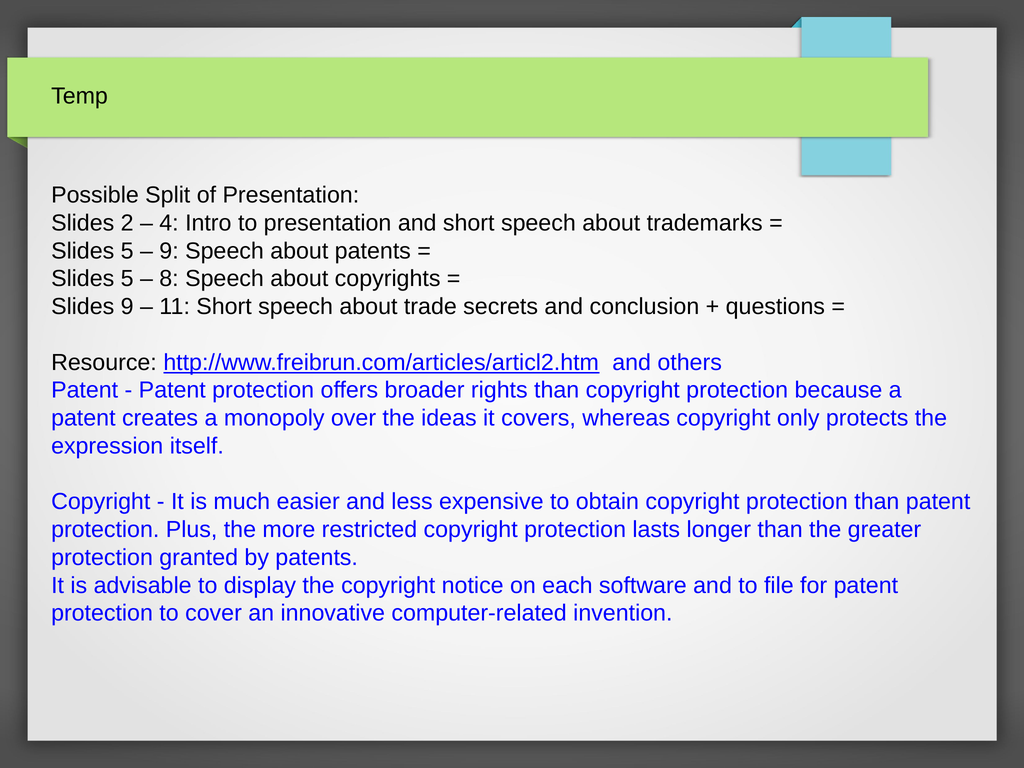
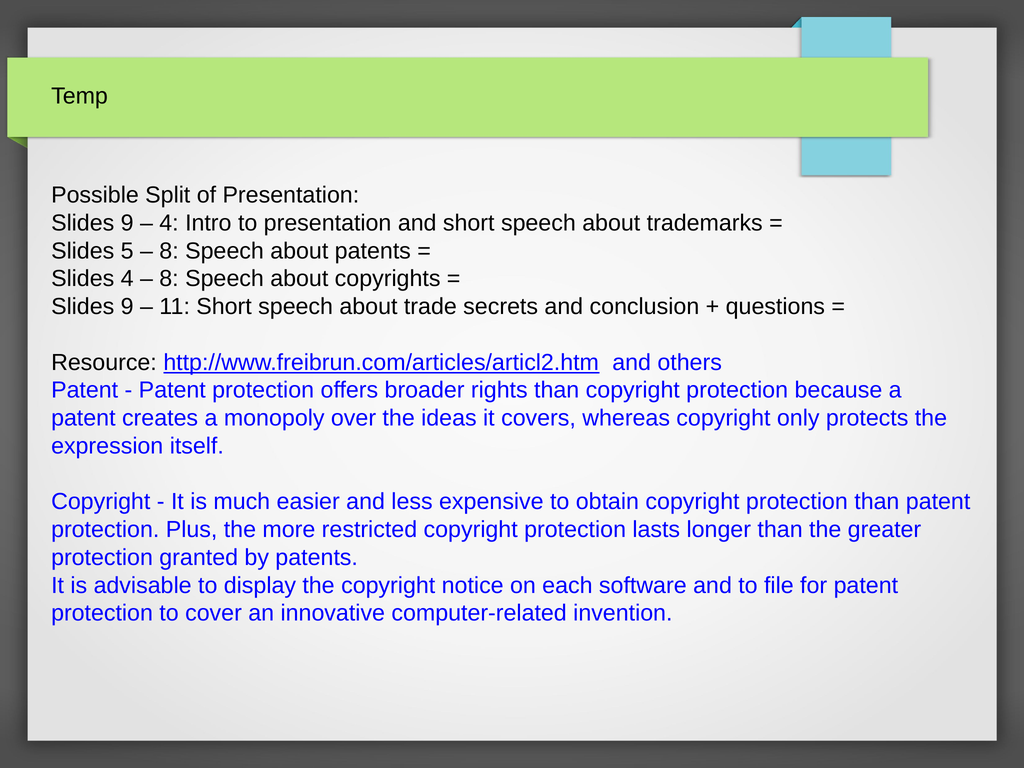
2 at (127, 223): 2 -> 9
9 at (169, 251): 9 -> 8
5 at (127, 279): 5 -> 4
